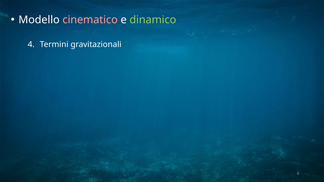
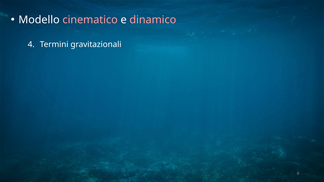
dinamico colour: light green -> pink
